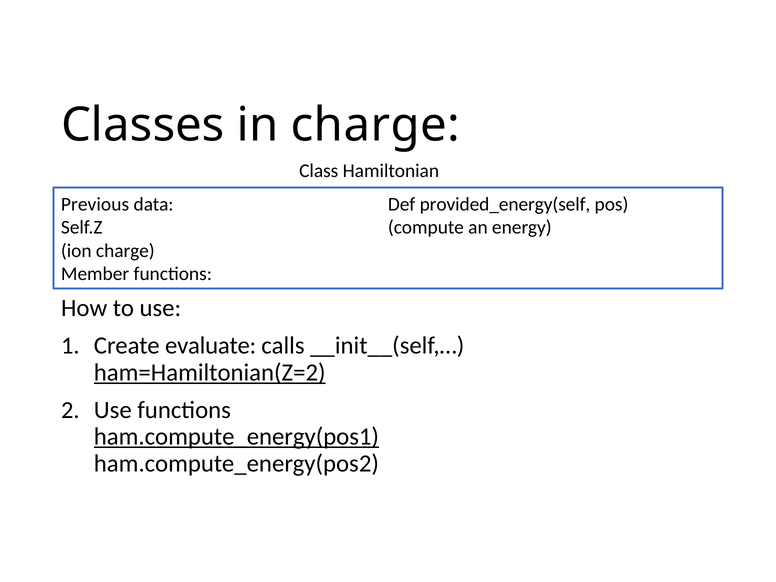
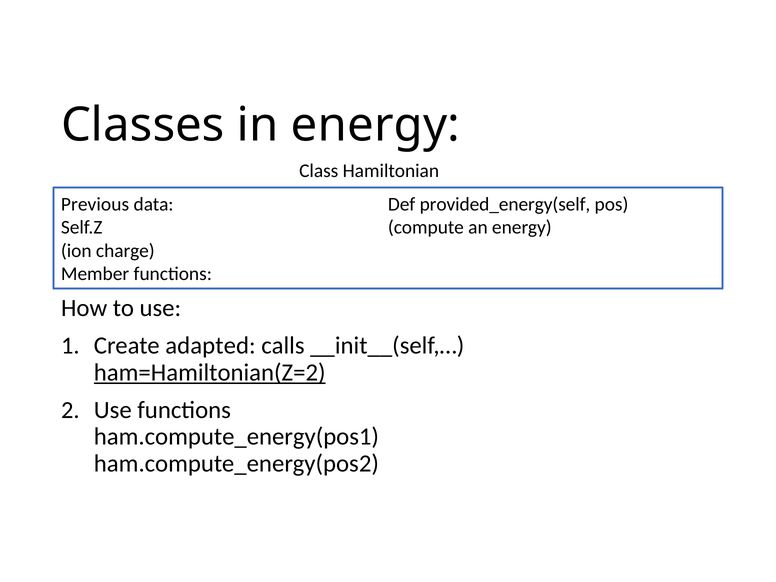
in charge: charge -> energy
evaluate: evaluate -> adapted
ham.compute_energy(pos1 underline: present -> none
